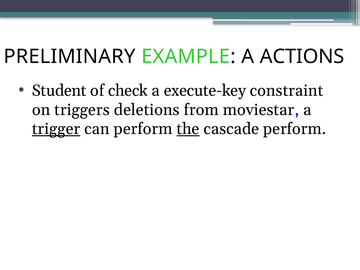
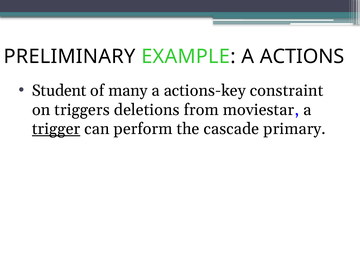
check: check -> many
execute-key: execute-key -> actions-key
the underline: present -> none
cascade perform: perform -> primary
